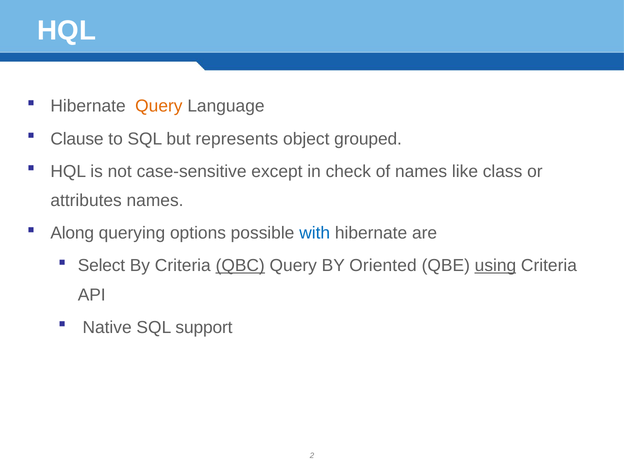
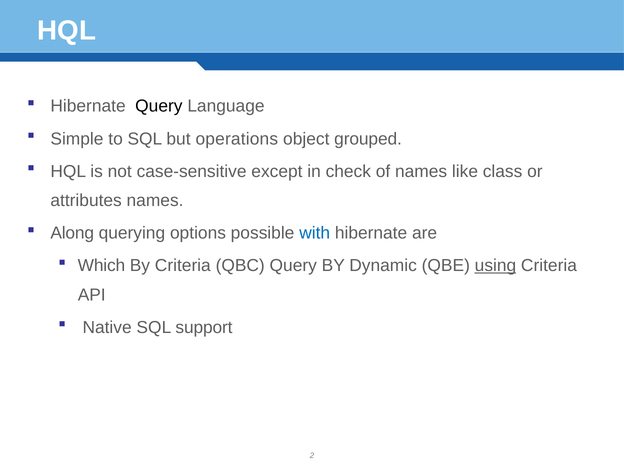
Query at (159, 106) colour: orange -> black
Clause: Clause -> Simple
represents: represents -> operations
Select: Select -> Which
QBC underline: present -> none
Oriented: Oriented -> Dynamic
